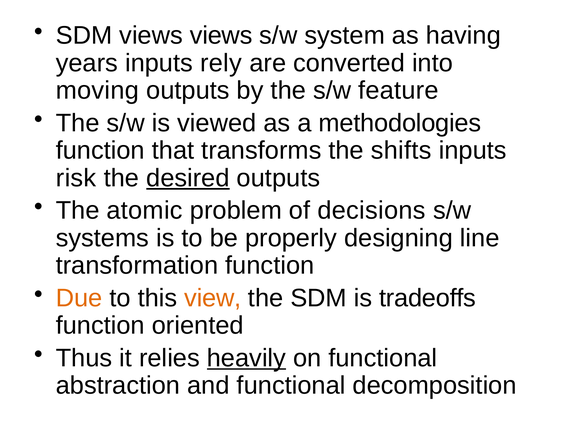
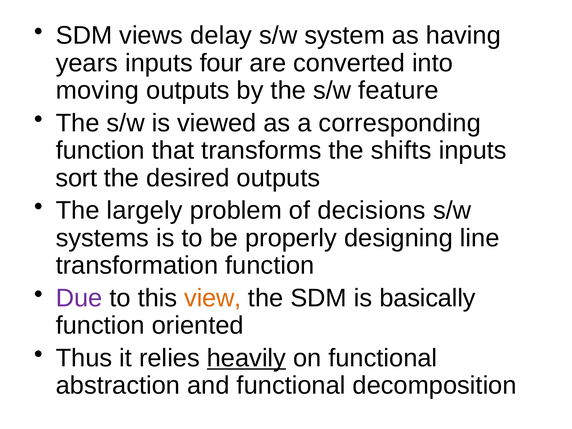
views views: views -> delay
rely: rely -> four
methodologies: methodologies -> corresponding
risk: risk -> sort
desired underline: present -> none
atomic: atomic -> largely
Due colour: orange -> purple
tradeoffs: tradeoffs -> basically
